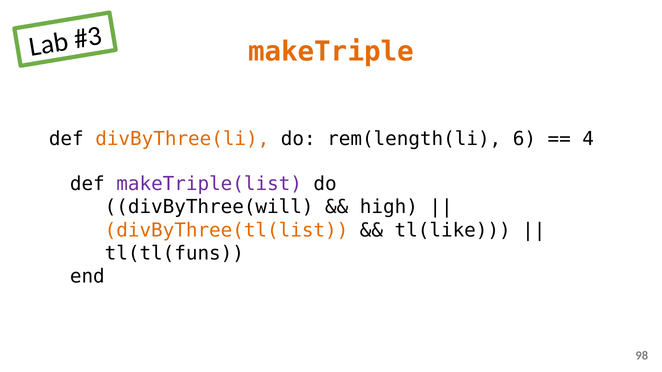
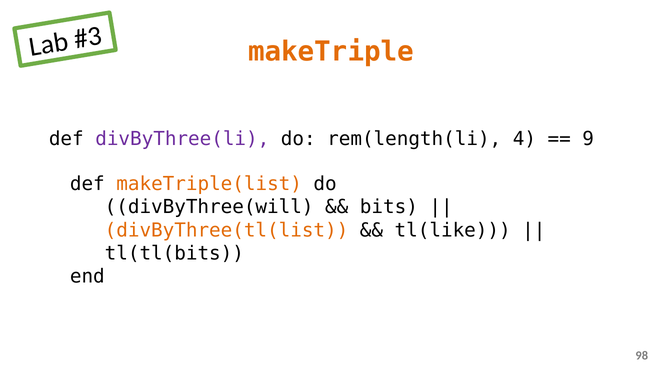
divByThree(li colour: orange -> purple
6: 6 -> 4
4: 4 -> 9
makeTriple(list colour: purple -> orange
high: high -> bits
tl(tl(funs: tl(tl(funs -> tl(tl(bits
